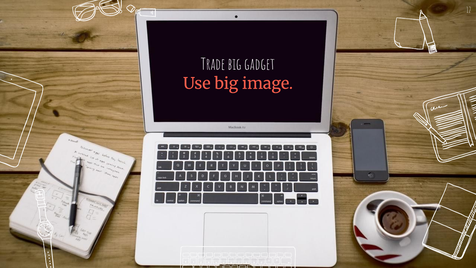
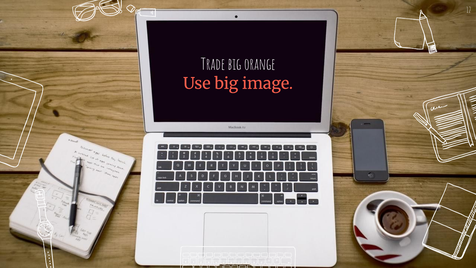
gadget: gadget -> orange
